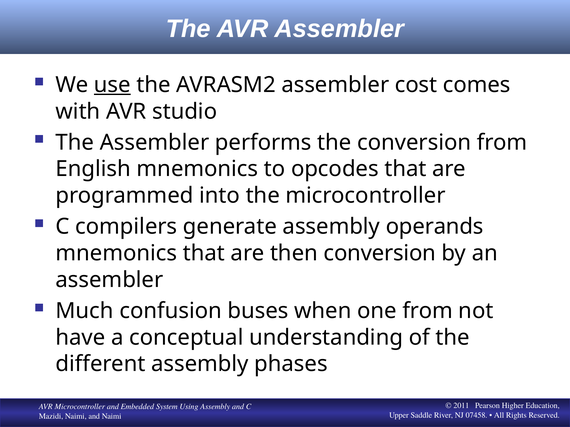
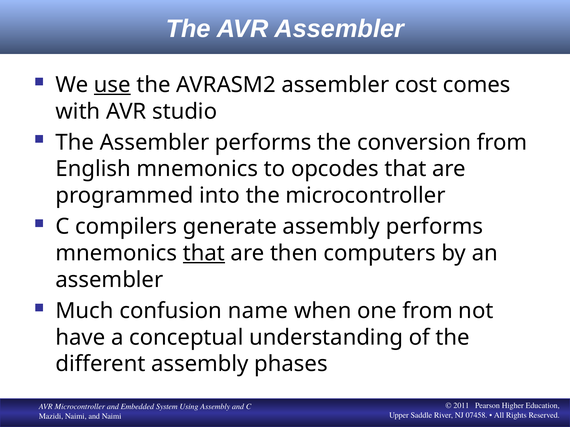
assembly operands: operands -> performs
that at (204, 253) underline: none -> present
then conversion: conversion -> computers
buses: buses -> name
